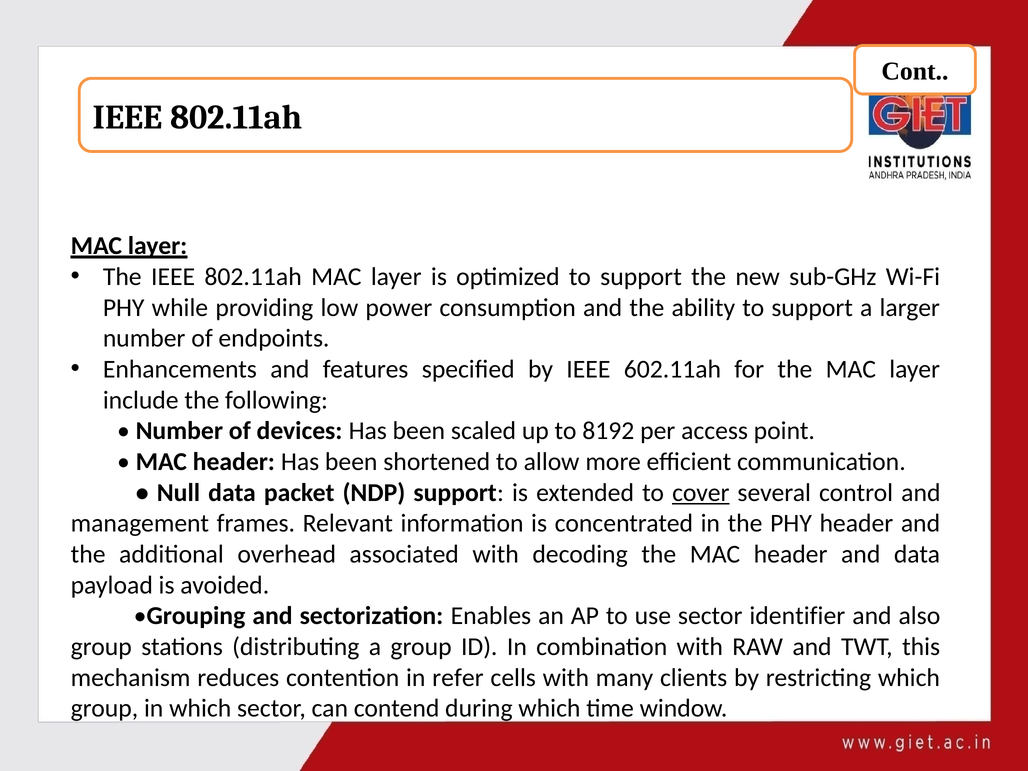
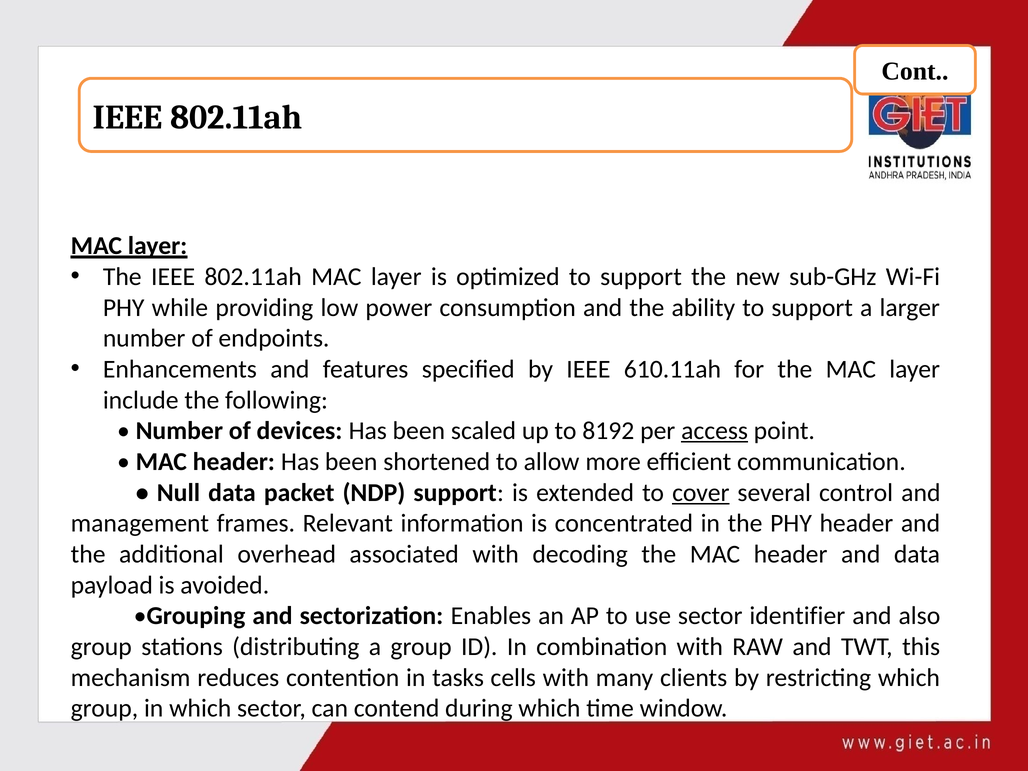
602.11ah: 602.11ah -> 610.11ah
access underline: none -> present
refer: refer -> tasks
